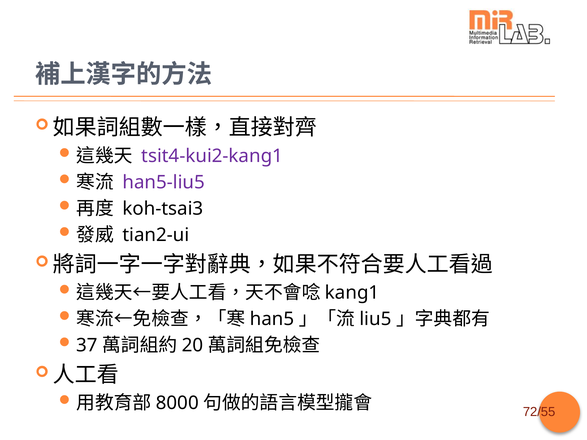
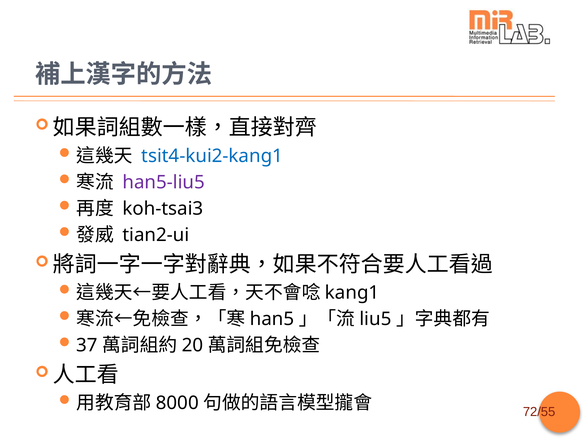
tsit4-kui2-kang1 colour: purple -> blue
